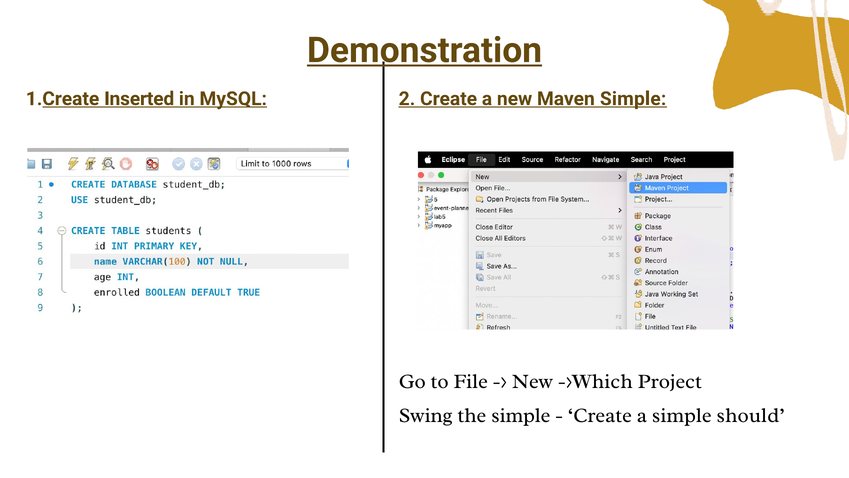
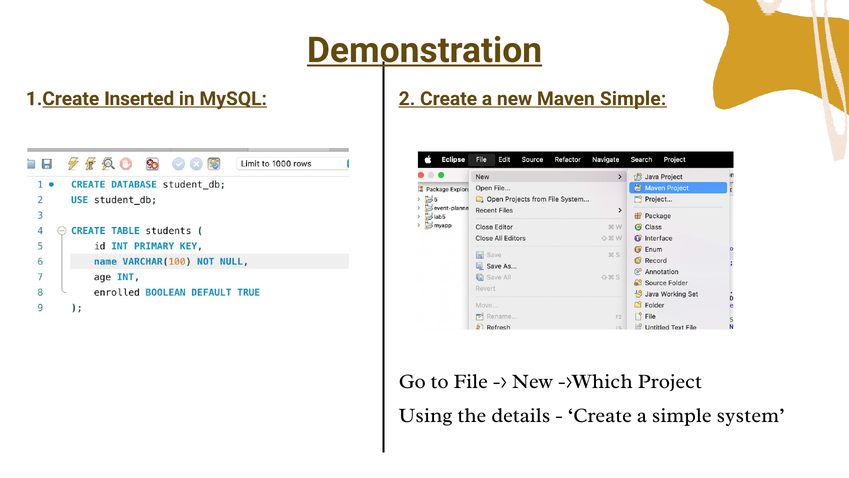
Swing: Swing -> Using
the simple: simple -> details
should: should -> system
